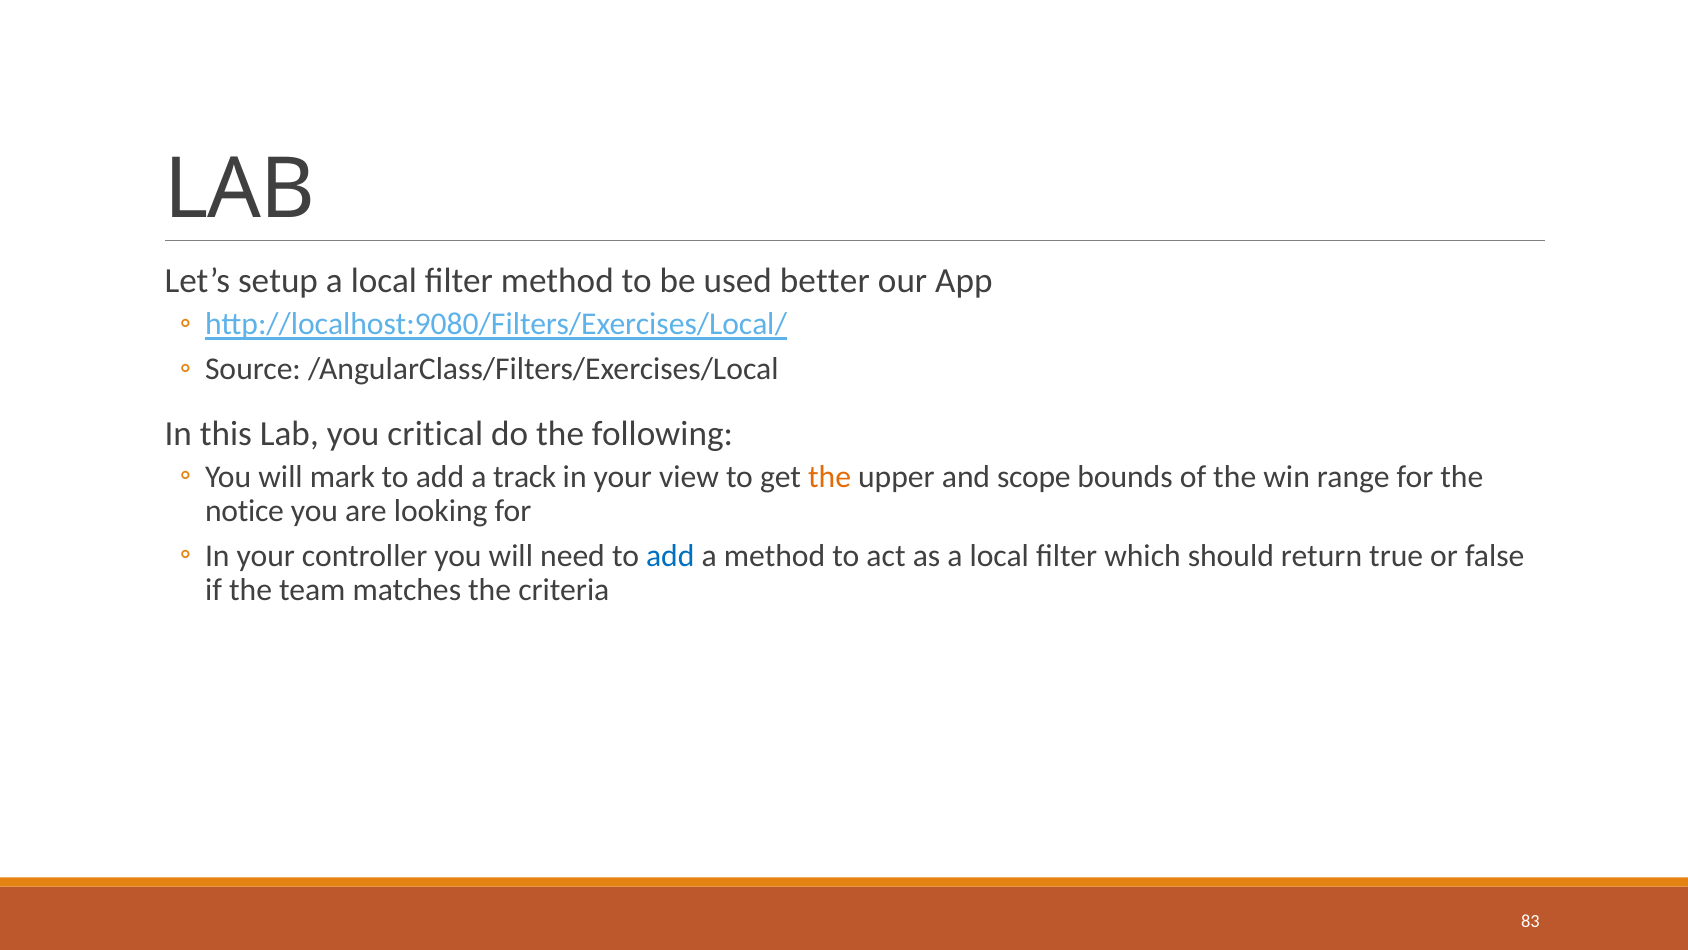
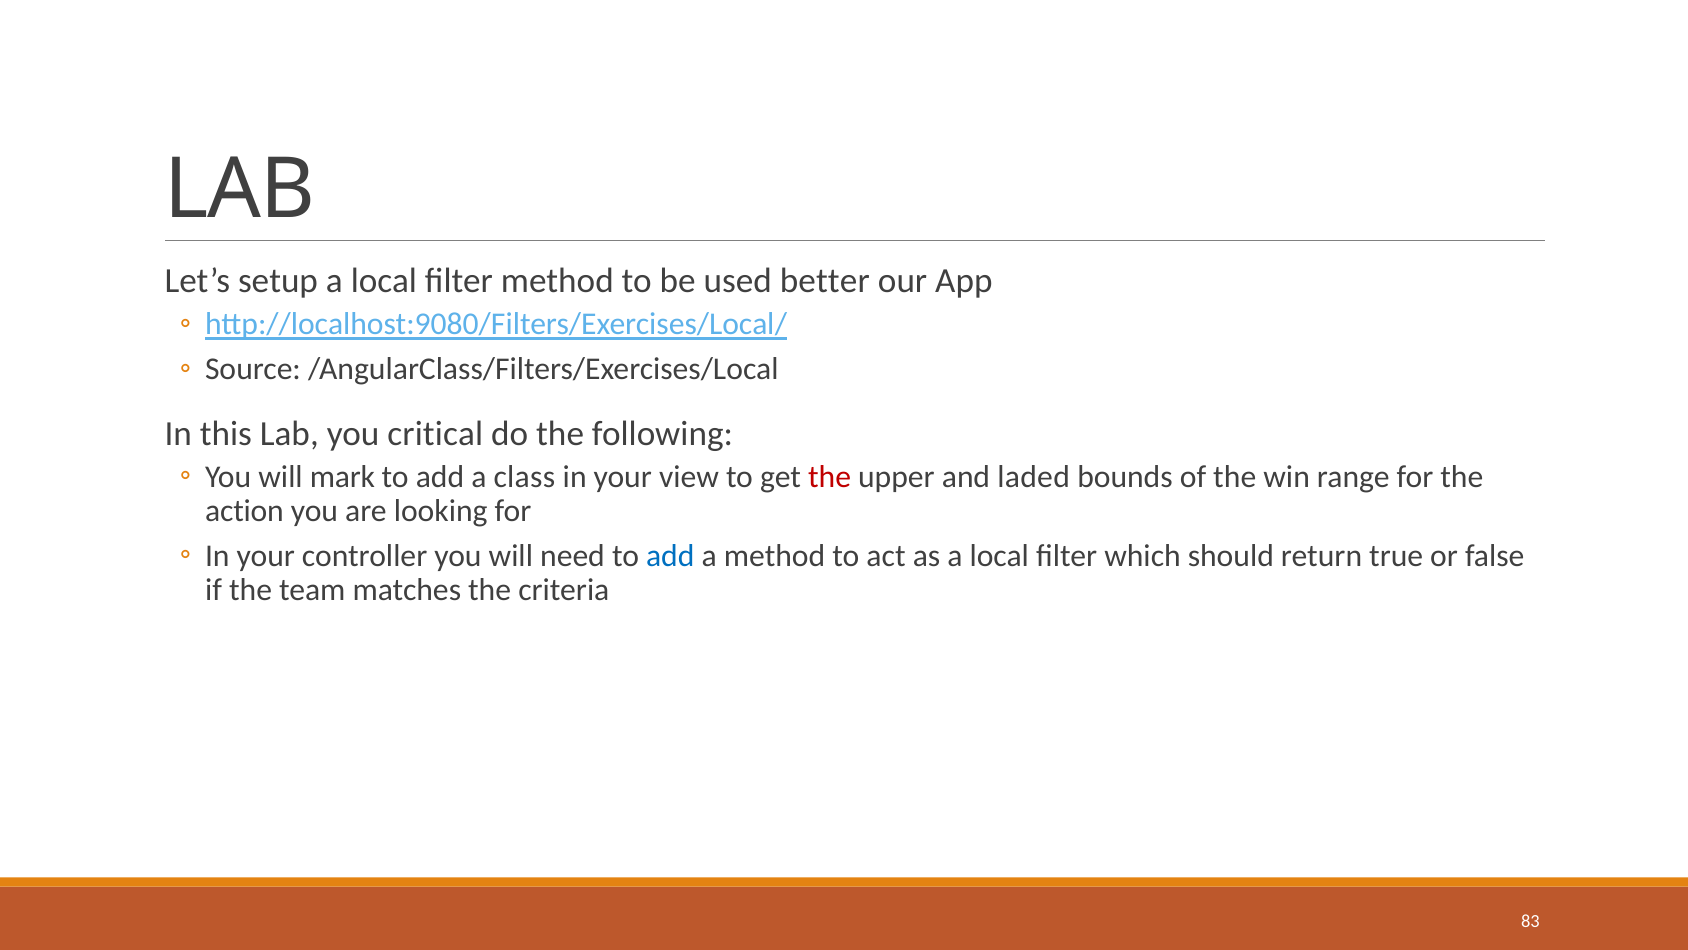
track: track -> class
the at (830, 477) colour: orange -> red
scope: scope -> laded
notice: notice -> action
